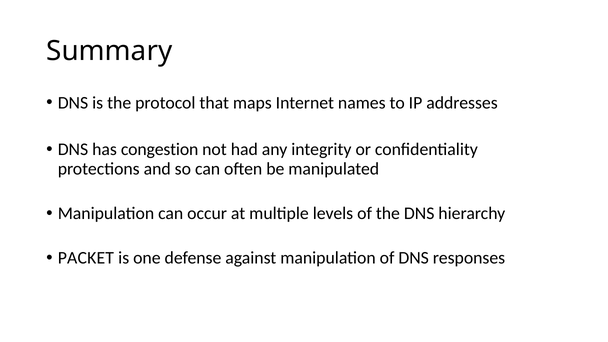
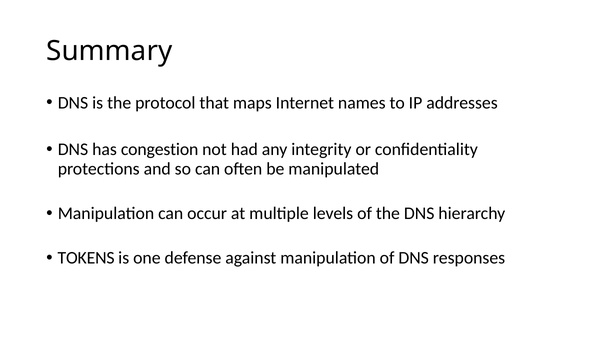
PACKET: PACKET -> TOKENS
